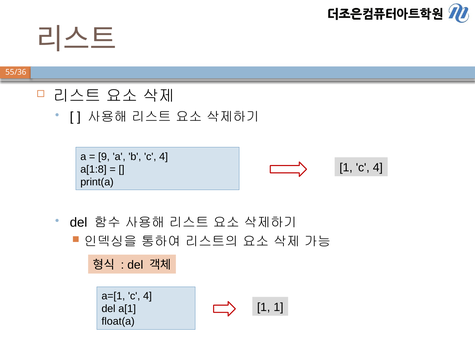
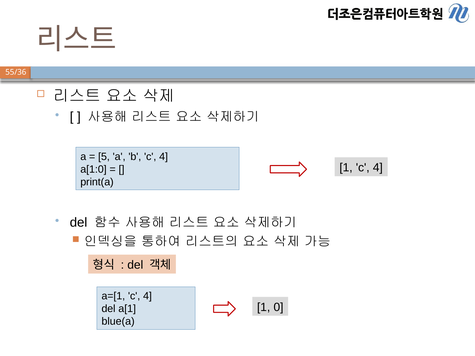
9: 9 -> 5
a[1:8: a[1:8 -> a[1:0
1 1: 1 -> 0
float(a: float(a -> blue(a
